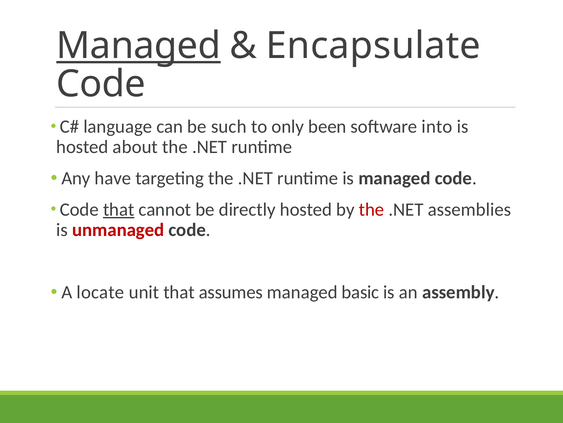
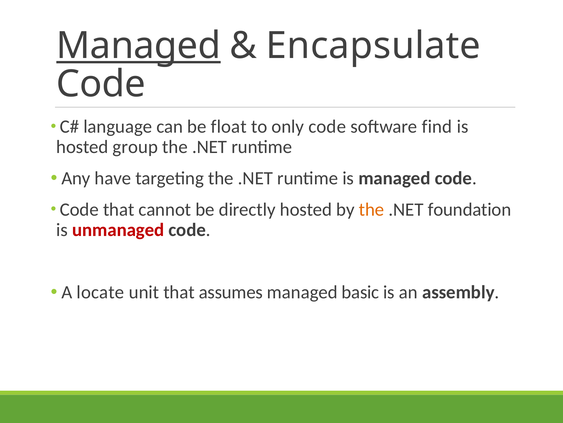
such: such -> float
only been: been -> code
into: into -> find
about: about -> group
that at (119, 209) underline: present -> none
the at (371, 209) colour: red -> orange
assemblies: assemblies -> foundation
